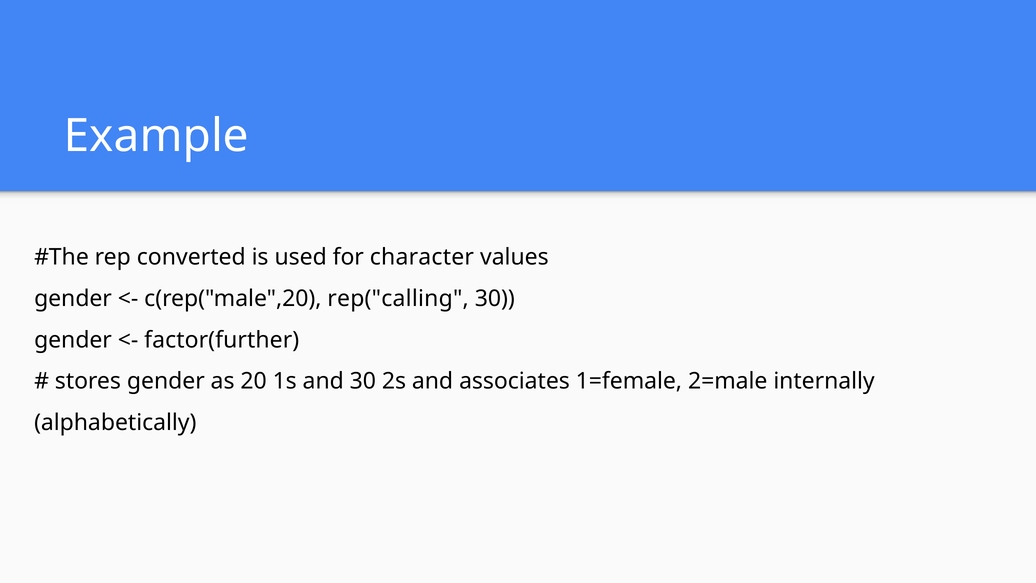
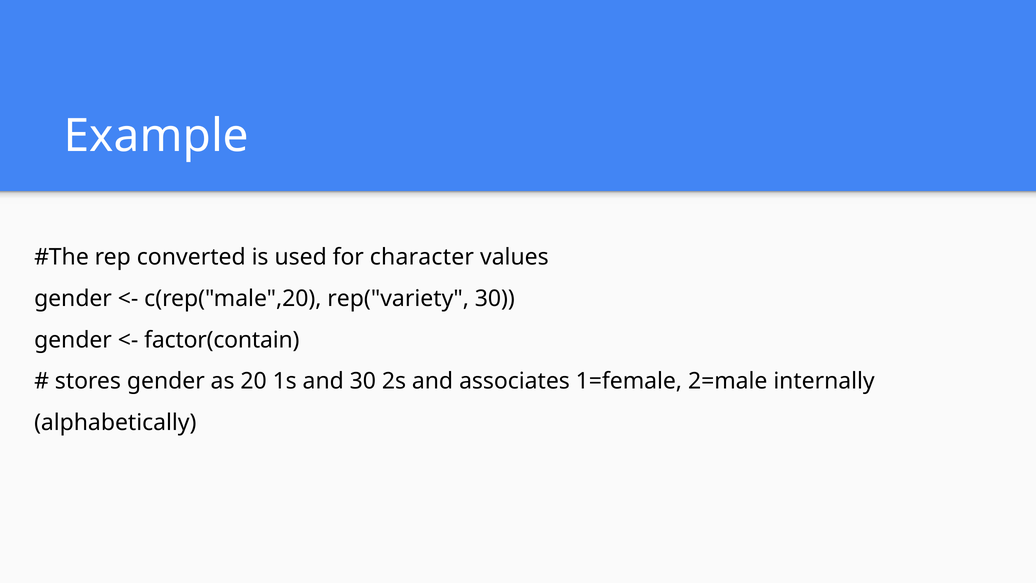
rep("calling: rep("calling -> rep("variety
factor(further: factor(further -> factor(contain
